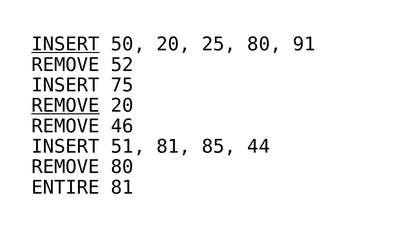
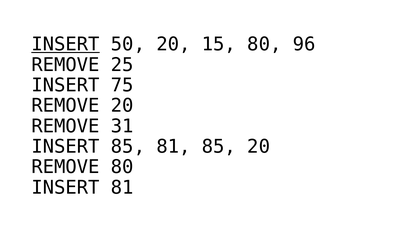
25: 25 -> 15
91: 91 -> 96
52: 52 -> 25
REMOVE at (65, 106) underline: present -> none
46: 46 -> 31
INSERT 51: 51 -> 85
85 44: 44 -> 20
ENTIRE at (65, 187): ENTIRE -> INSERT
